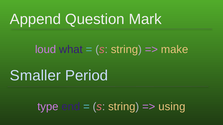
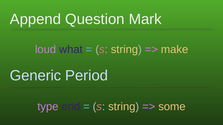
Smaller: Smaller -> Generic
using: using -> some
